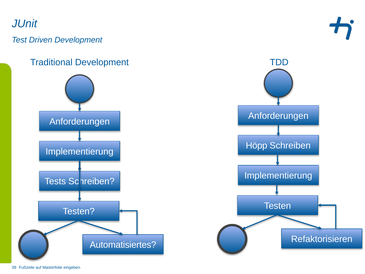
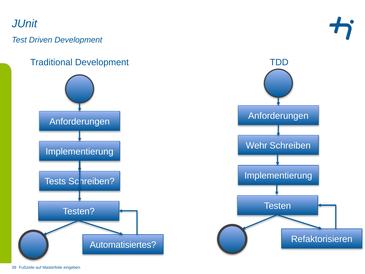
Höpp: Höpp -> Wehr
